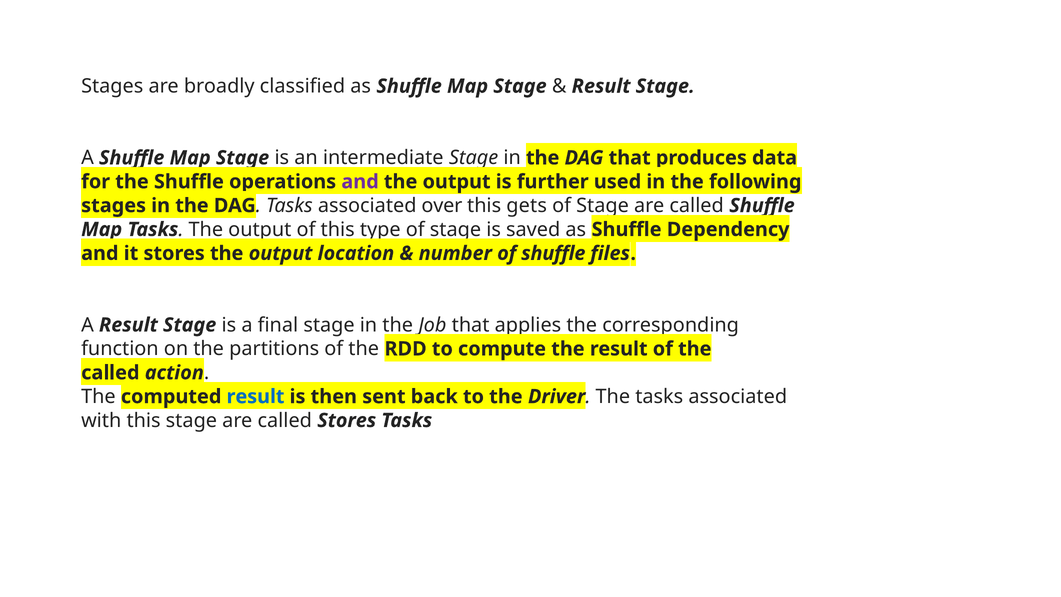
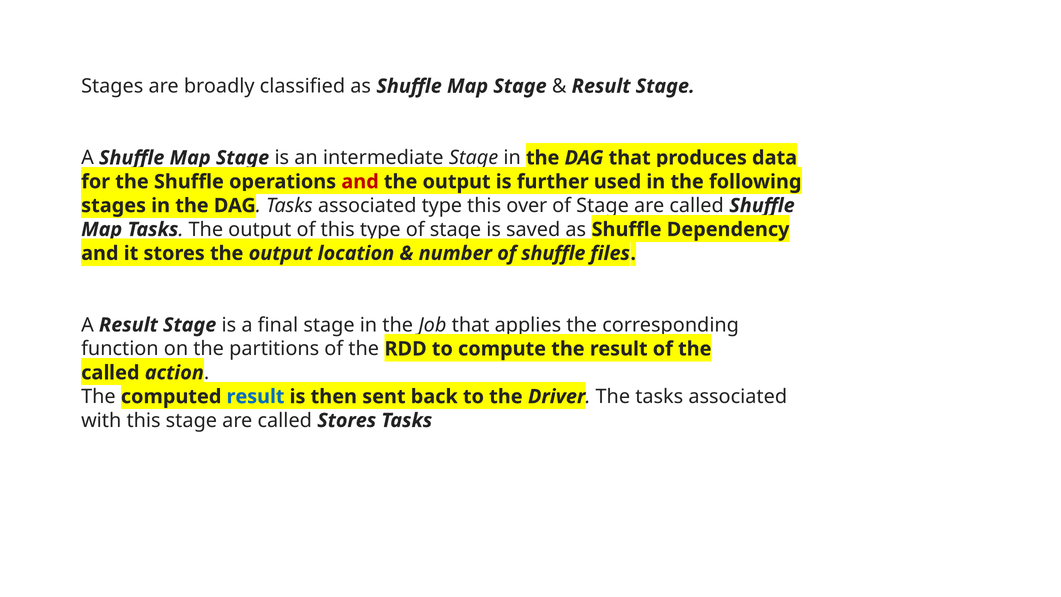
and at (360, 182) colour: purple -> red
associated over: over -> type
gets: gets -> over
